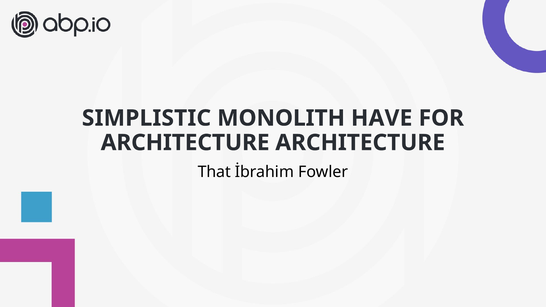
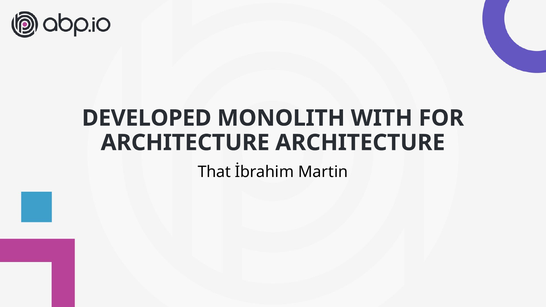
SIMPLISTIC: SIMPLISTIC -> DEVELOPED
HAVE: HAVE -> WITH
Fowler: Fowler -> Martin
